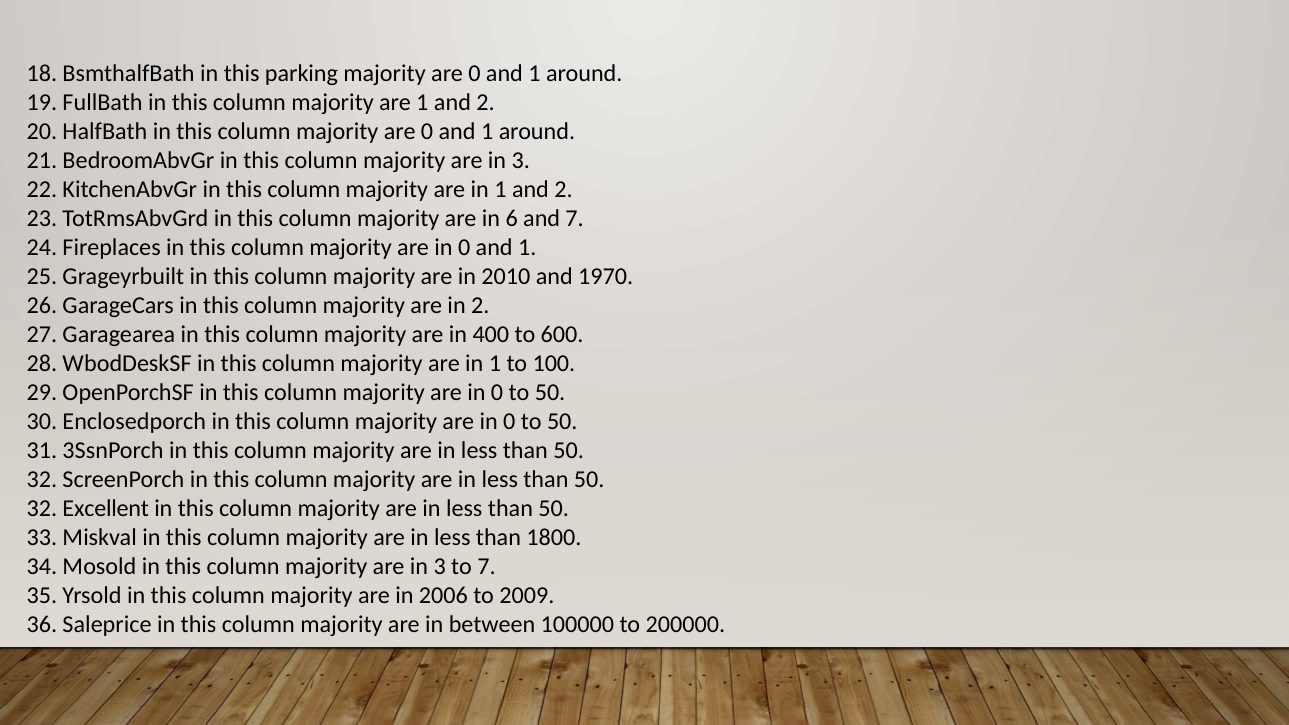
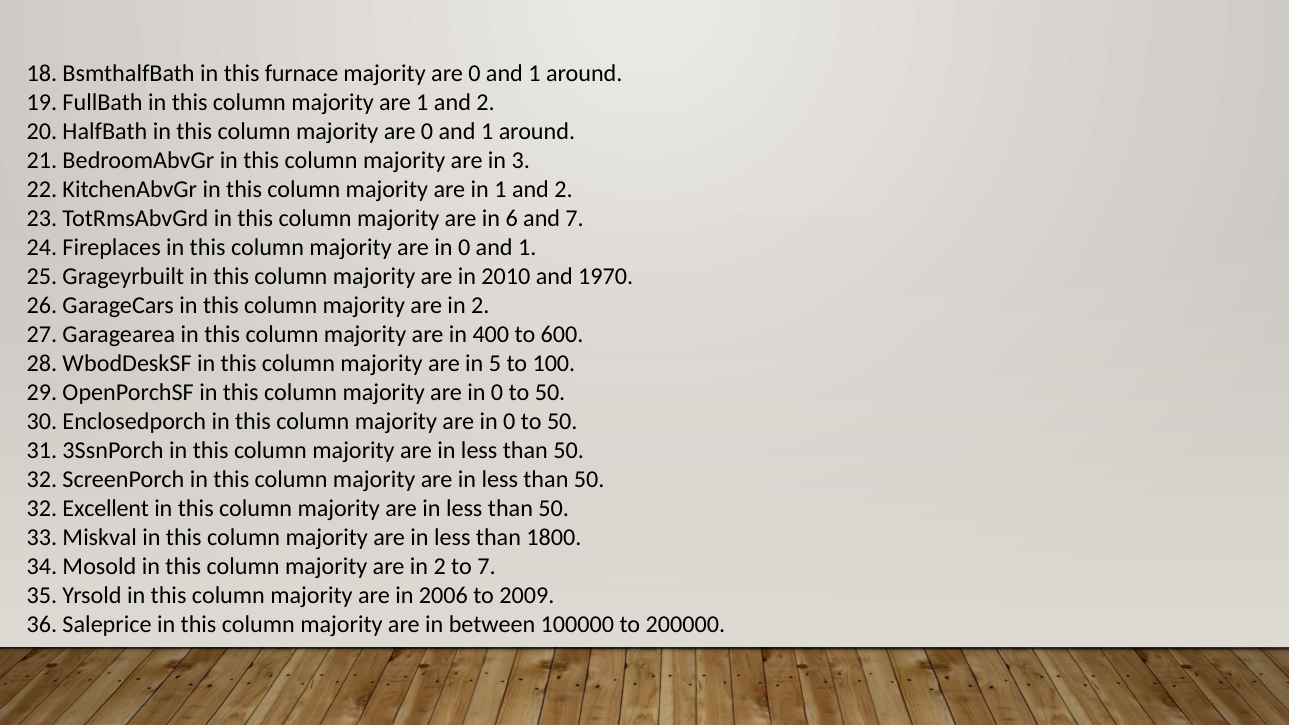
parking: parking -> furnace
1 at (495, 363): 1 -> 5
3 at (440, 566): 3 -> 2
